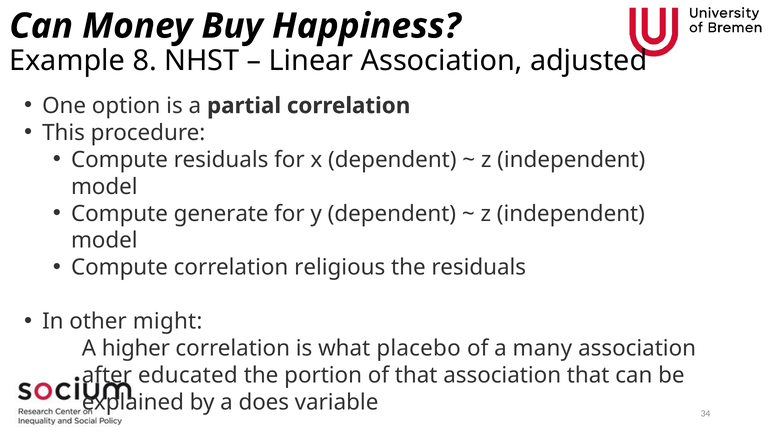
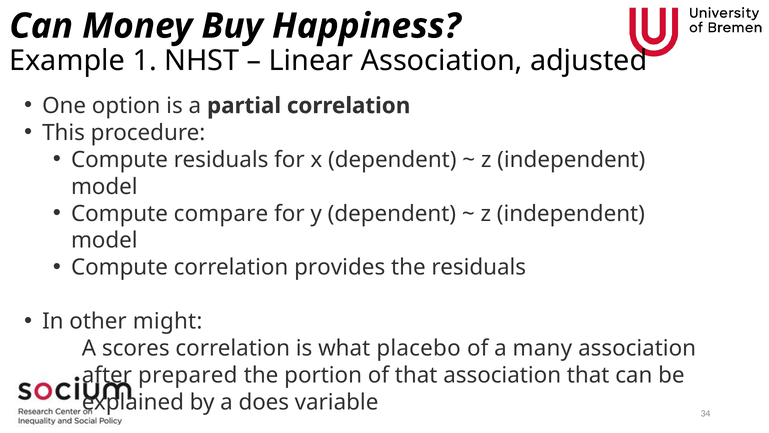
8: 8 -> 1
generate: generate -> compare
religious: religious -> provides
higher: higher -> scores
educated: educated -> prepared
